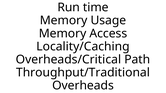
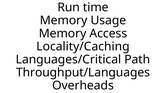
Overheads/Critical: Overheads/Critical -> Languages/Critical
Throughput/Traditional: Throughput/Traditional -> Throughput/Languages
